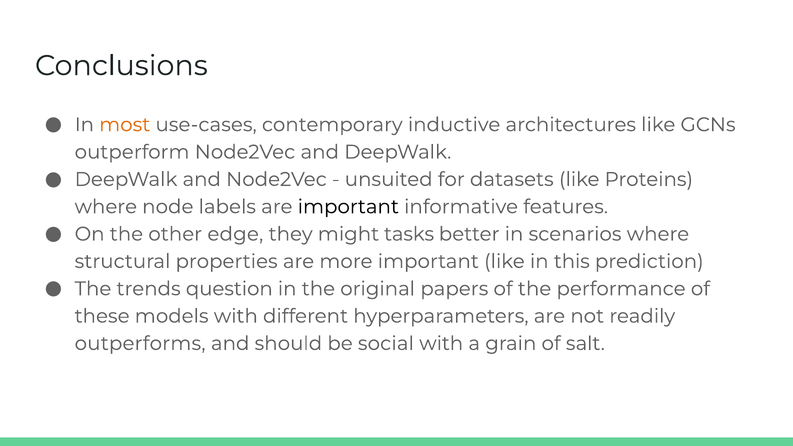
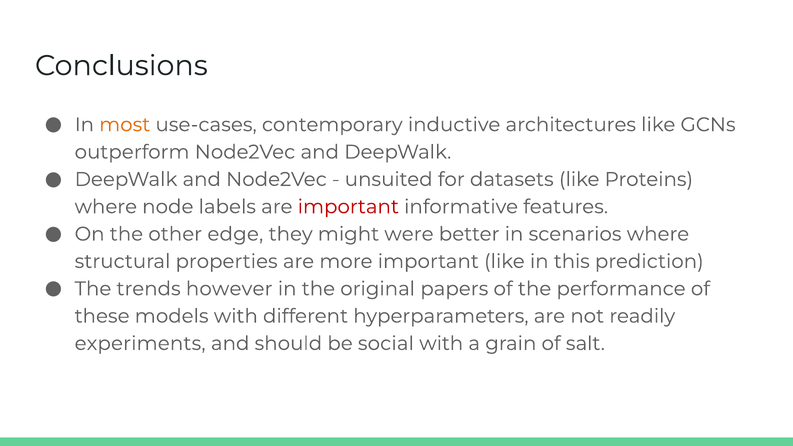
important at (348, 207) colour: black -> red
tasks: tasks -> were
question: question -> however
outperforms: outperforms -> experiments
